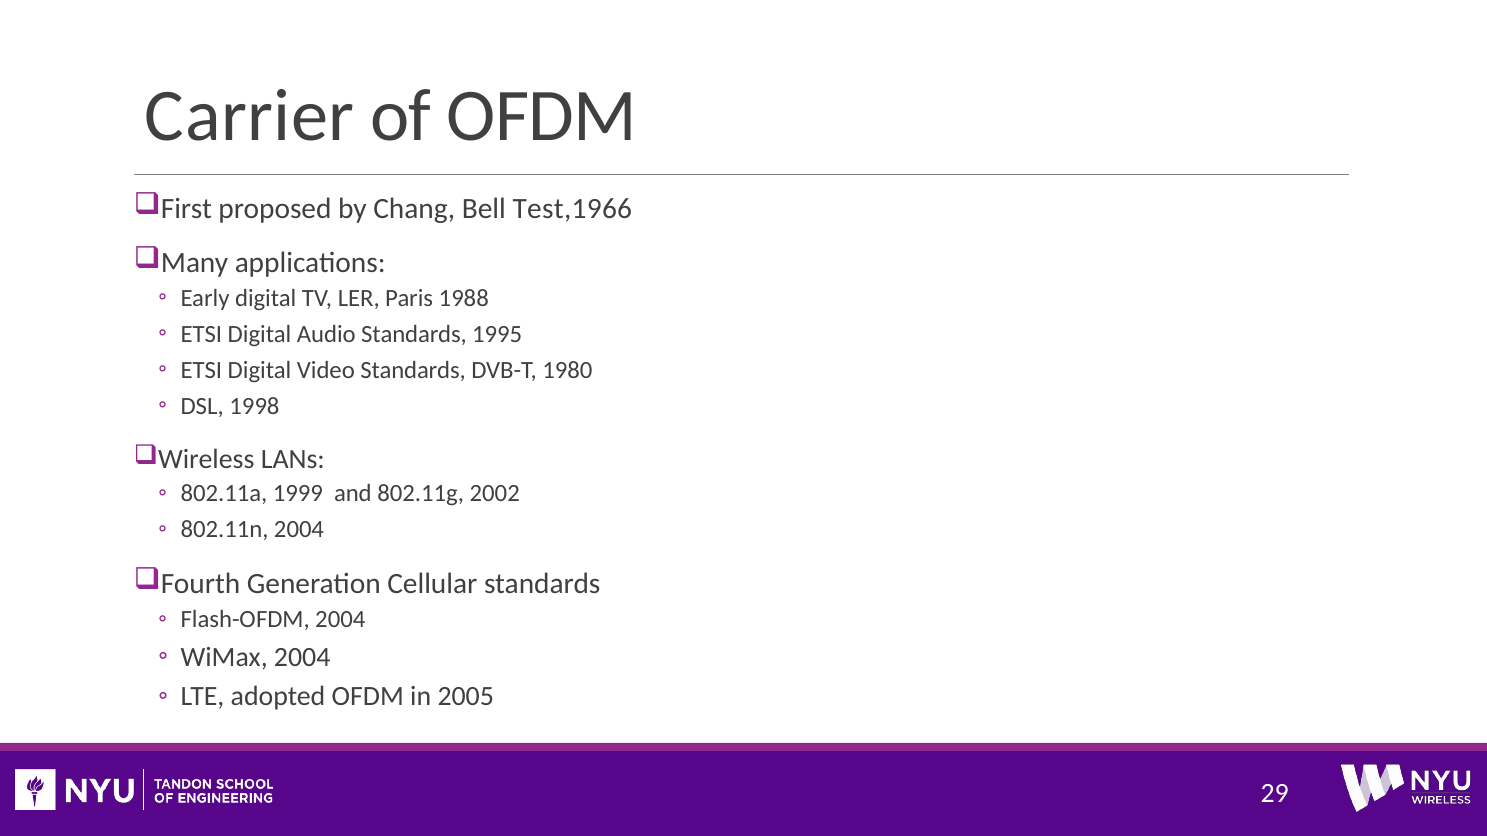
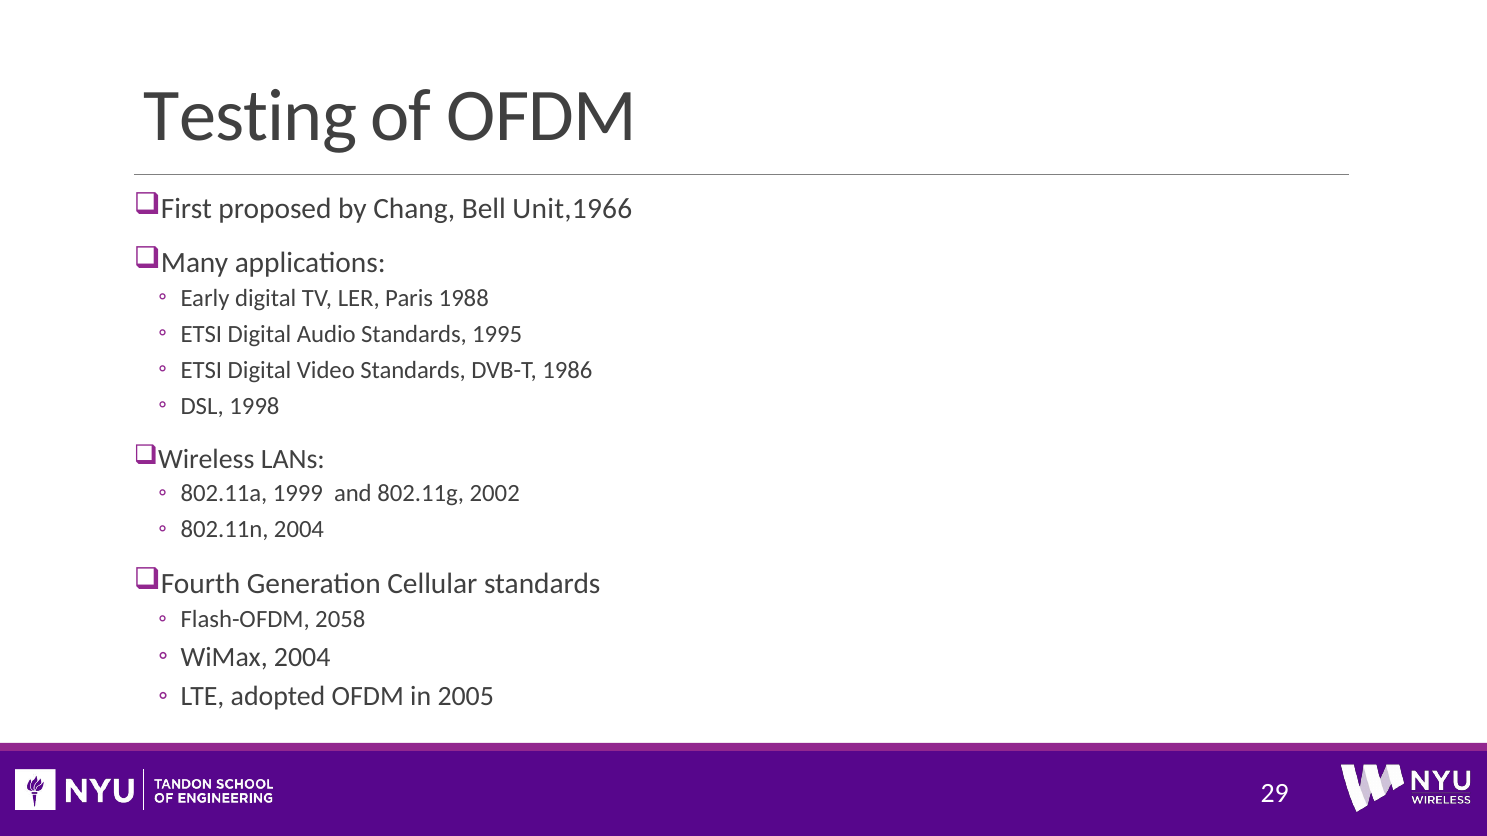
Carrier: Carrier -> Testing
Test,1966: Test,1966 -> Unit,1966
1980: 1980 -> 1986
Flash-OFDM 2004: 2004 -> 2058
